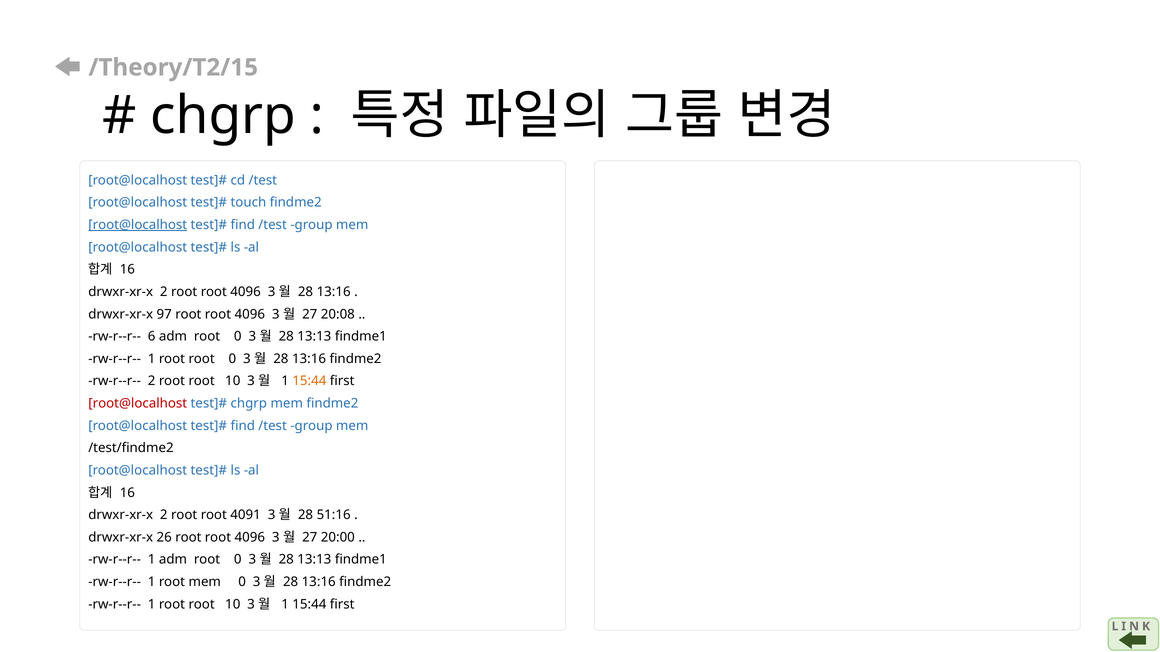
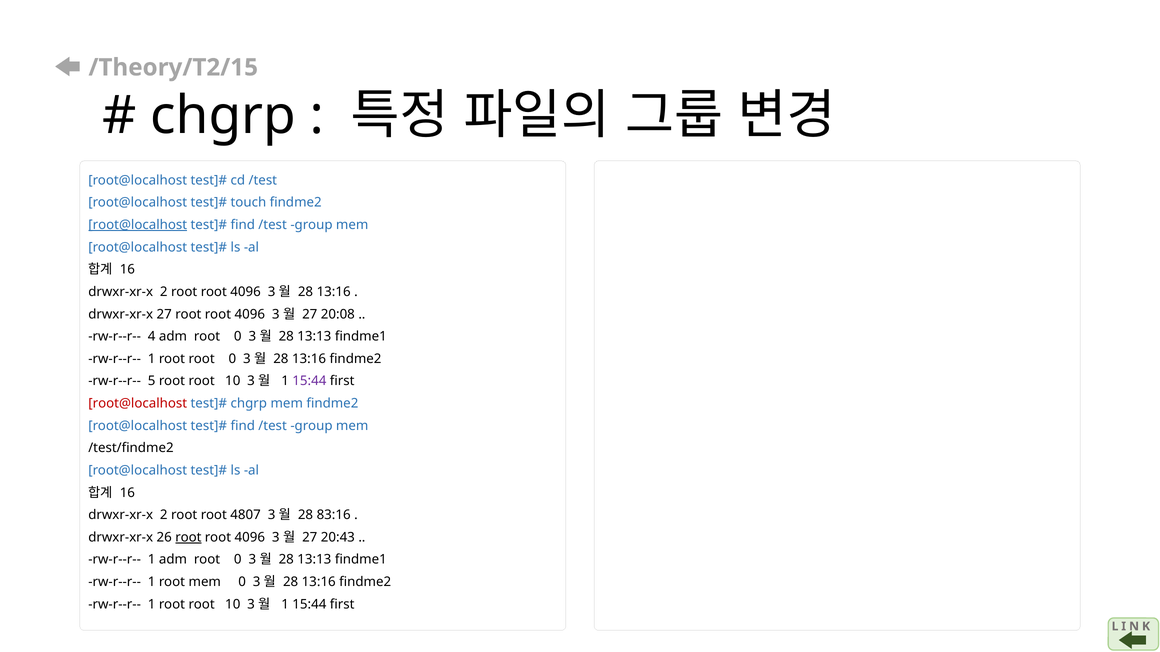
drwxr-xr-x 97: 97 -> 27
6: 6 -> 4
rw-r--r-- 2: 2 -> 5
15:44 at (309, 381) colour: orange -> purple
4091: 4091 -> 4807
51:16: 51:16 -> 83:16
root at (188, 538) underline: none -> present
20:00: 20:00 -> 20:43
